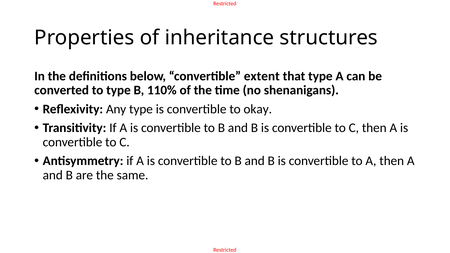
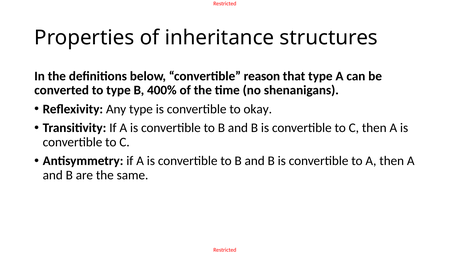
extent: extent -> reason
110%: 110% -> 400%
